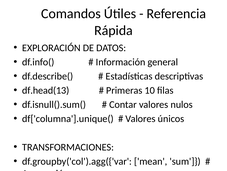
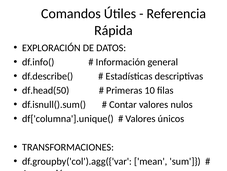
df.head(13: df.head(13 -> df.head(50
